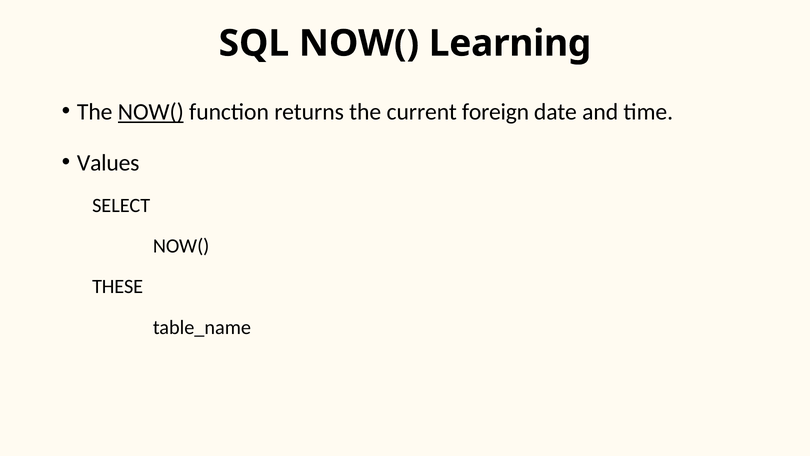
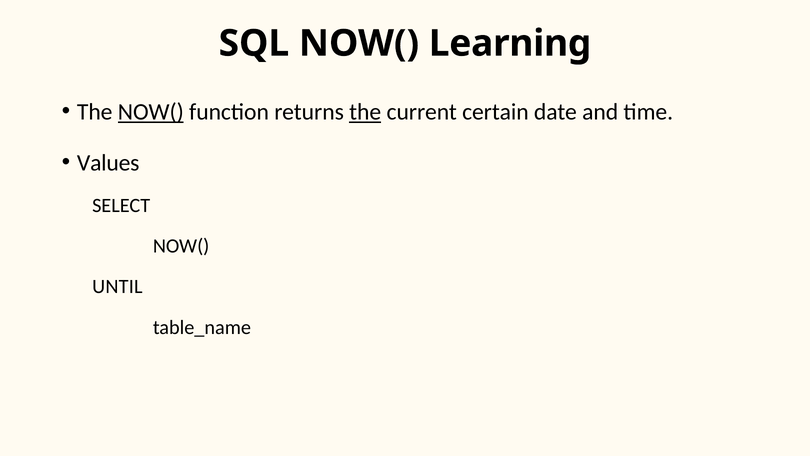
the at (365, 112) underline: none -> present
foreign: foreign -> certain
THESE: THESE -> UNTIL
